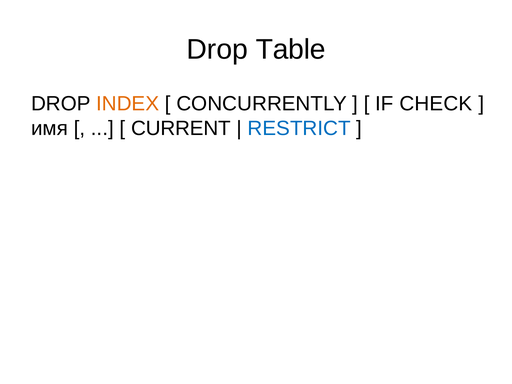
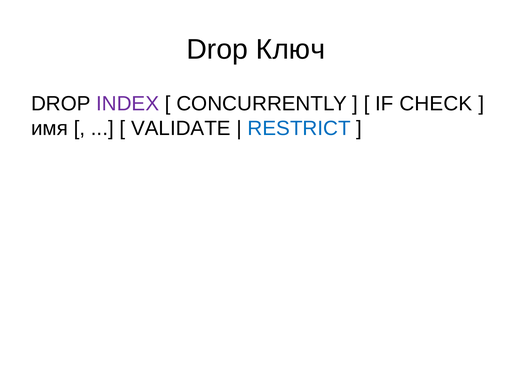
Table: Table -> Ключ
INDEX colour: orange -> purple
CURRENT: CURRENT -> VALIDATE
